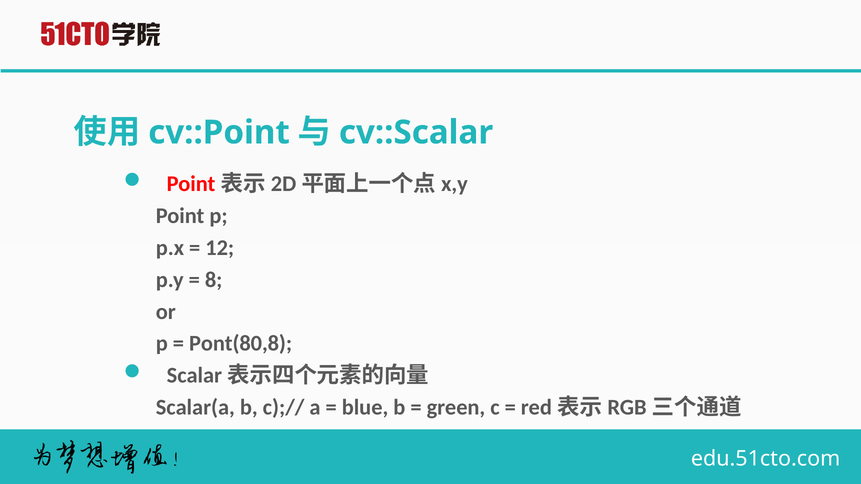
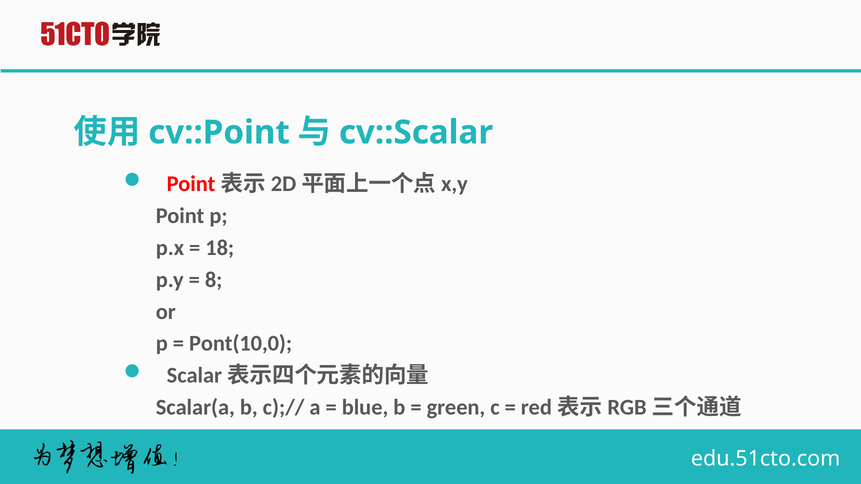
12: 12 -> 18
Pont(80,8: Pont(80,8 -> Pont(10,0
